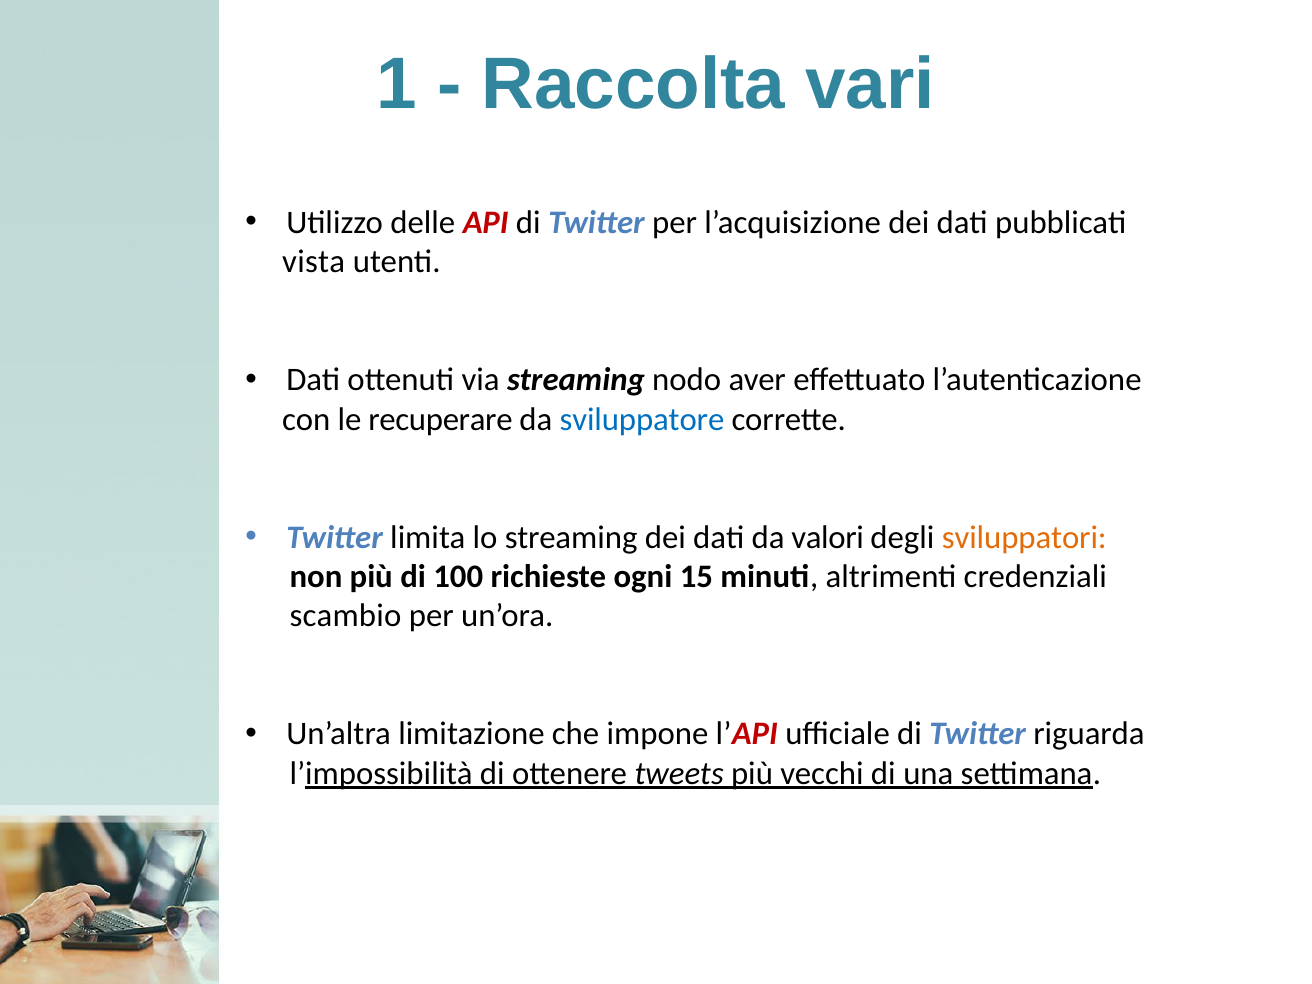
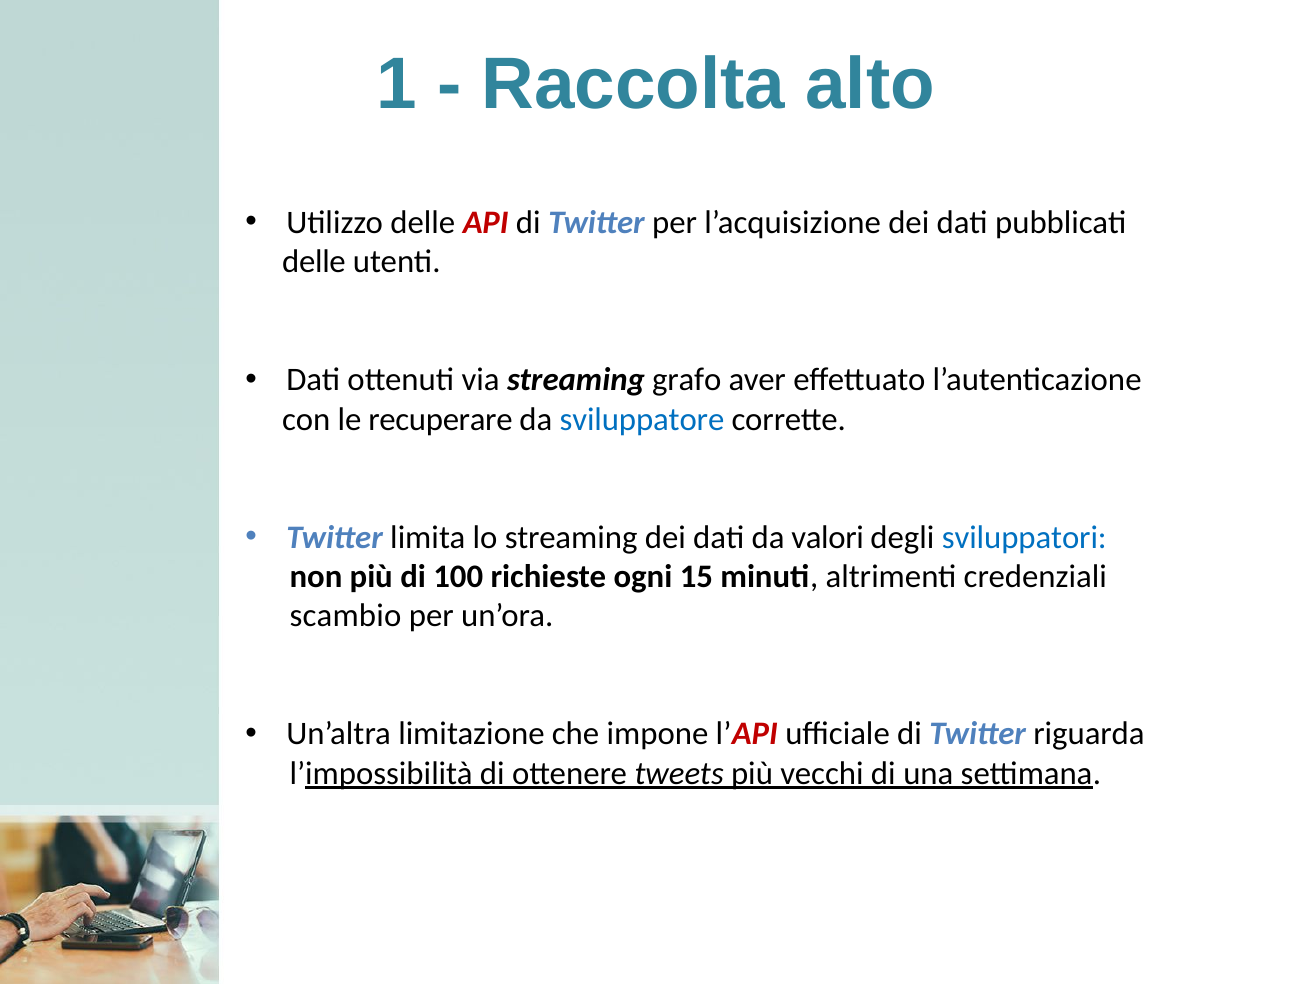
vari: vari -> alto
vista at (314, 262): vista -> delle
nodo: nodo -> grafo
sviluppatori colour: orange -> blue
